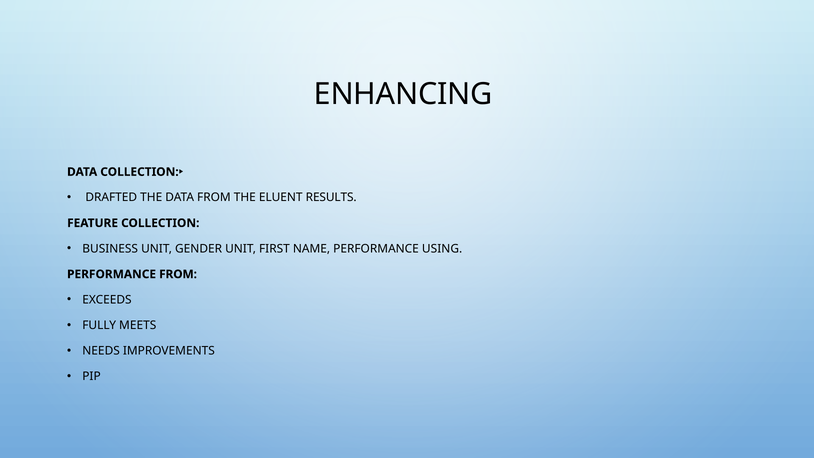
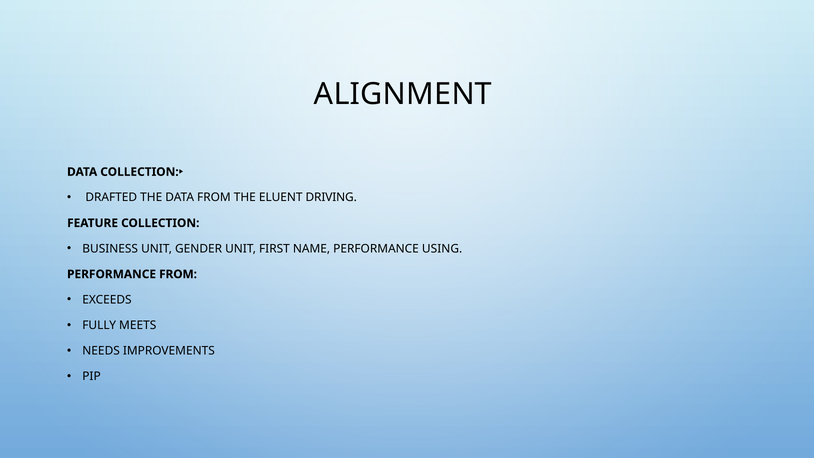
ENHANCING: ENHANCING -> ALIGNMENT
RESULTS: RESULTS -> DRIVING
